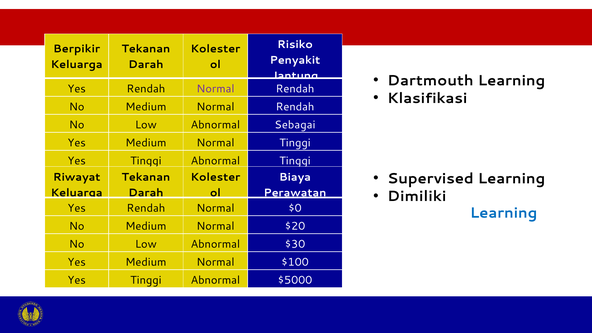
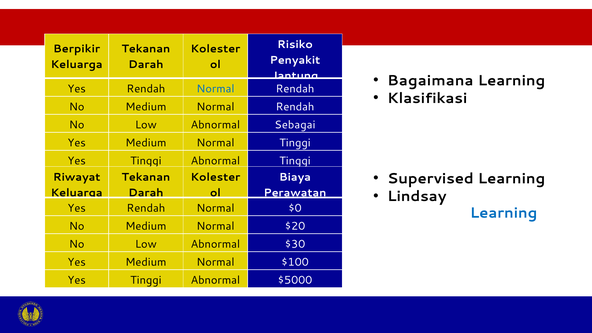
Dartmouth: Dartmouth -> Bagaimana
Normal at (215, 89) colour: purple -> blue
Dimiliki: Dimiliki -> Lindsay
